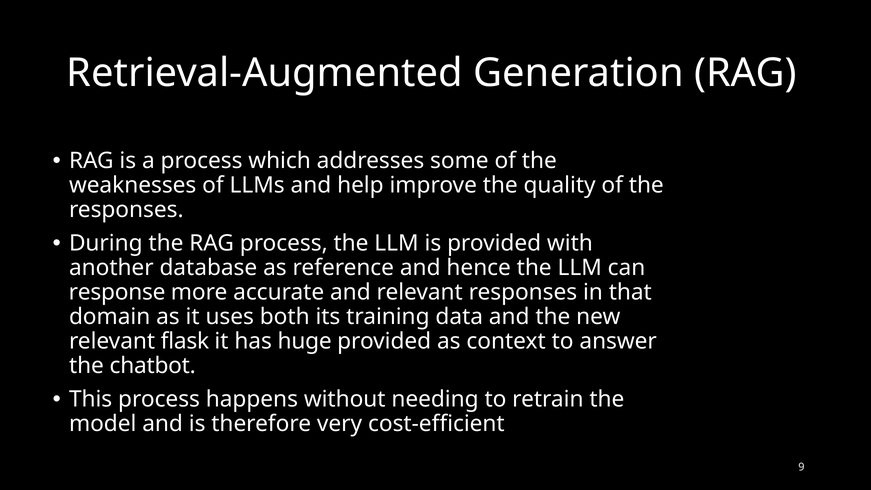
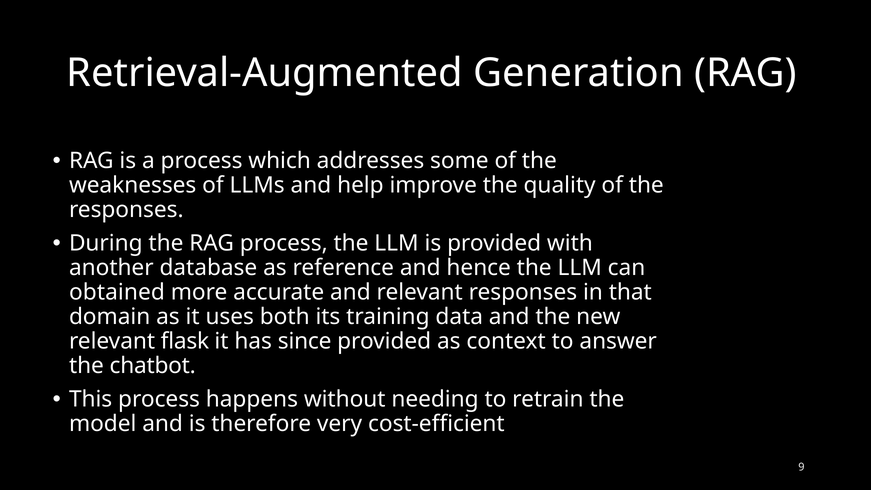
response: response -> obtained
huge: huge -> since
